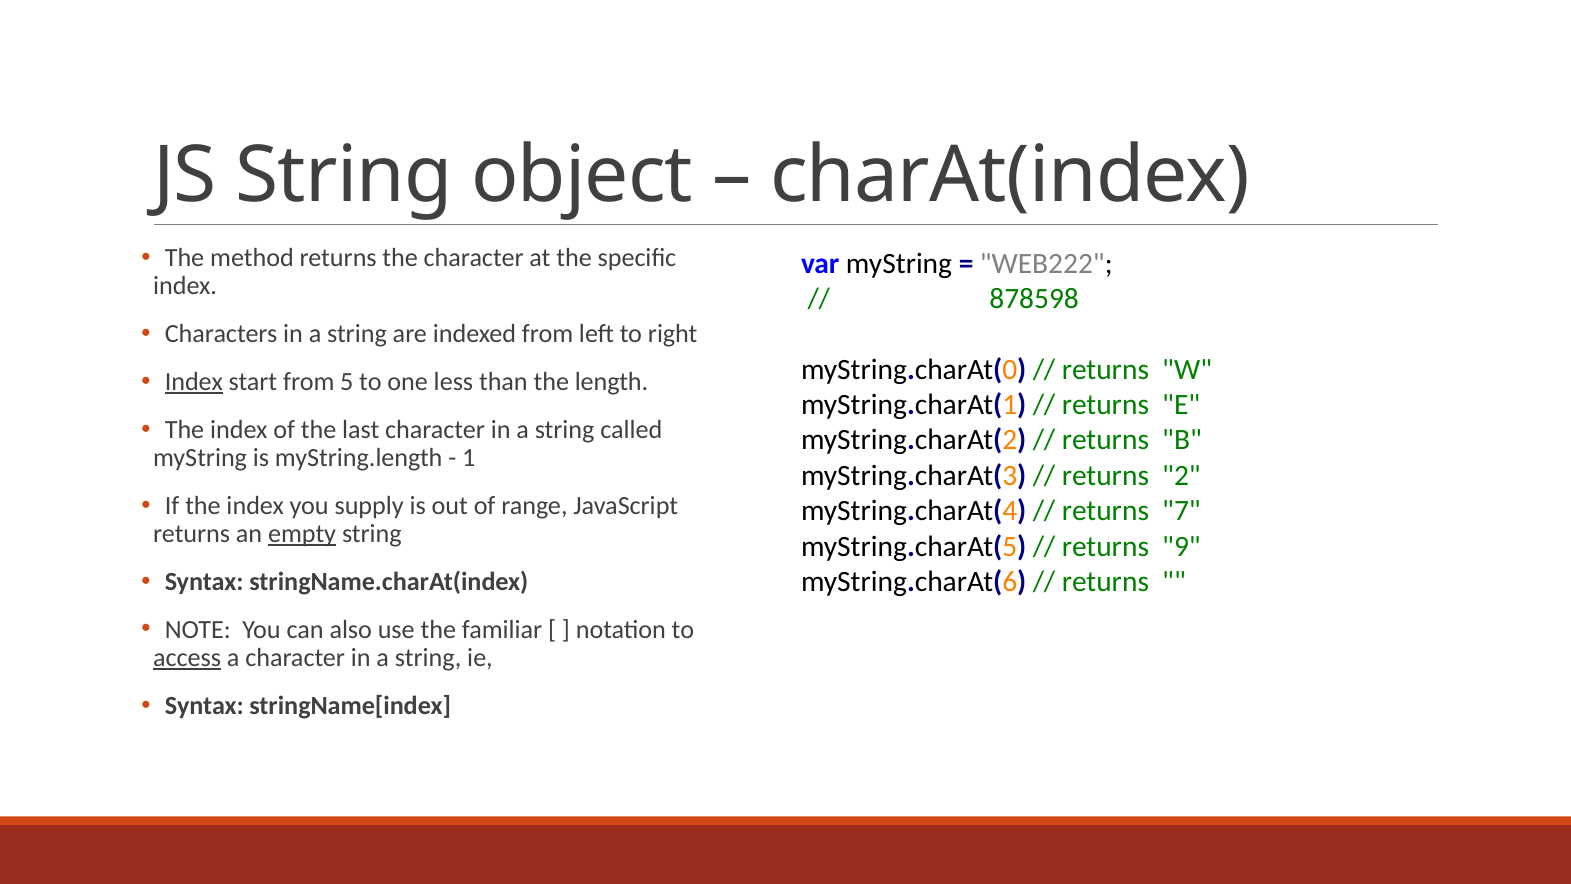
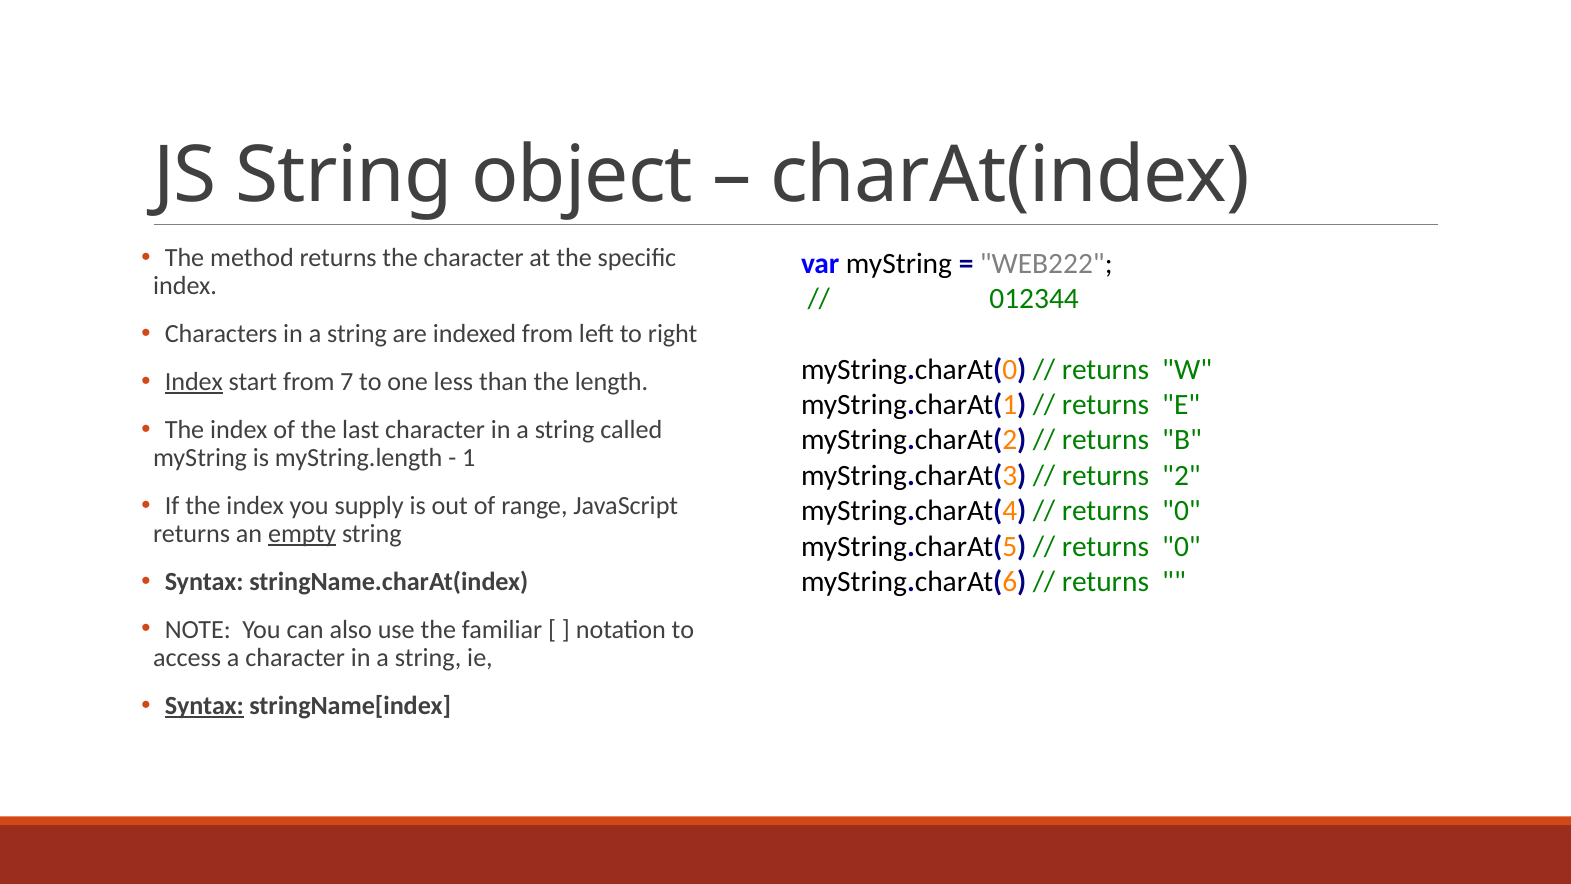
878598: 878598 -> 012344
5: 5 -> 7
7 at (1181, 511): 7 -> 0
9 at (1181, 546): 9 -> 0
access underline: present -> none
Syntax at (204, 705) underline: none -> present
